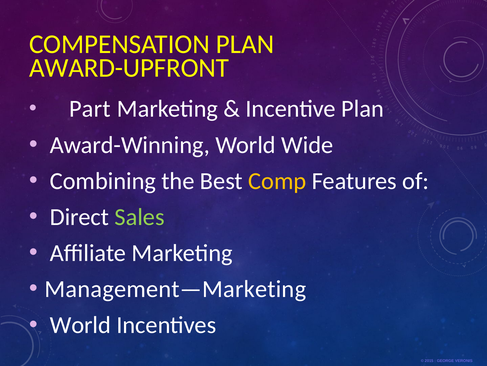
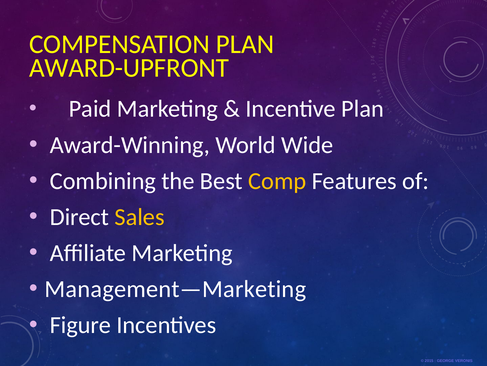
Part: Part -> Paid
Sales colour: light green -> yellow
World at (80, 325): World -> Figure
